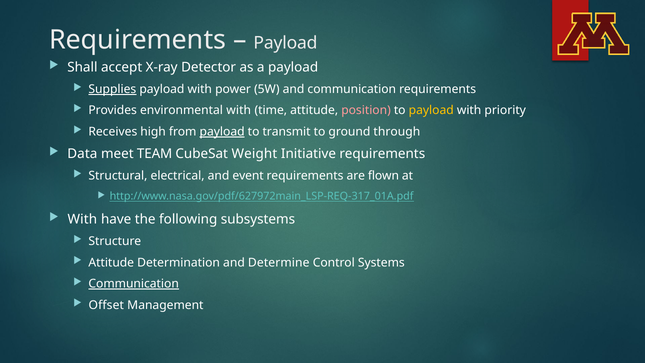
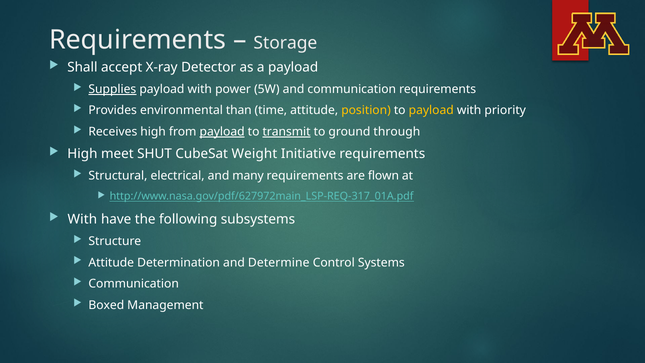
Payload at (285, 43): Payload -> Storage
environmental with: with -> than
position colour: pink -> yellow
transmit underline: none -> present
Data at (82, 154): Data -> High
TEAM: TEAM -> SHUT
event: event -> many
Communication at (134, 284) underline: present -> none
Offset: Offset -> Boxed
